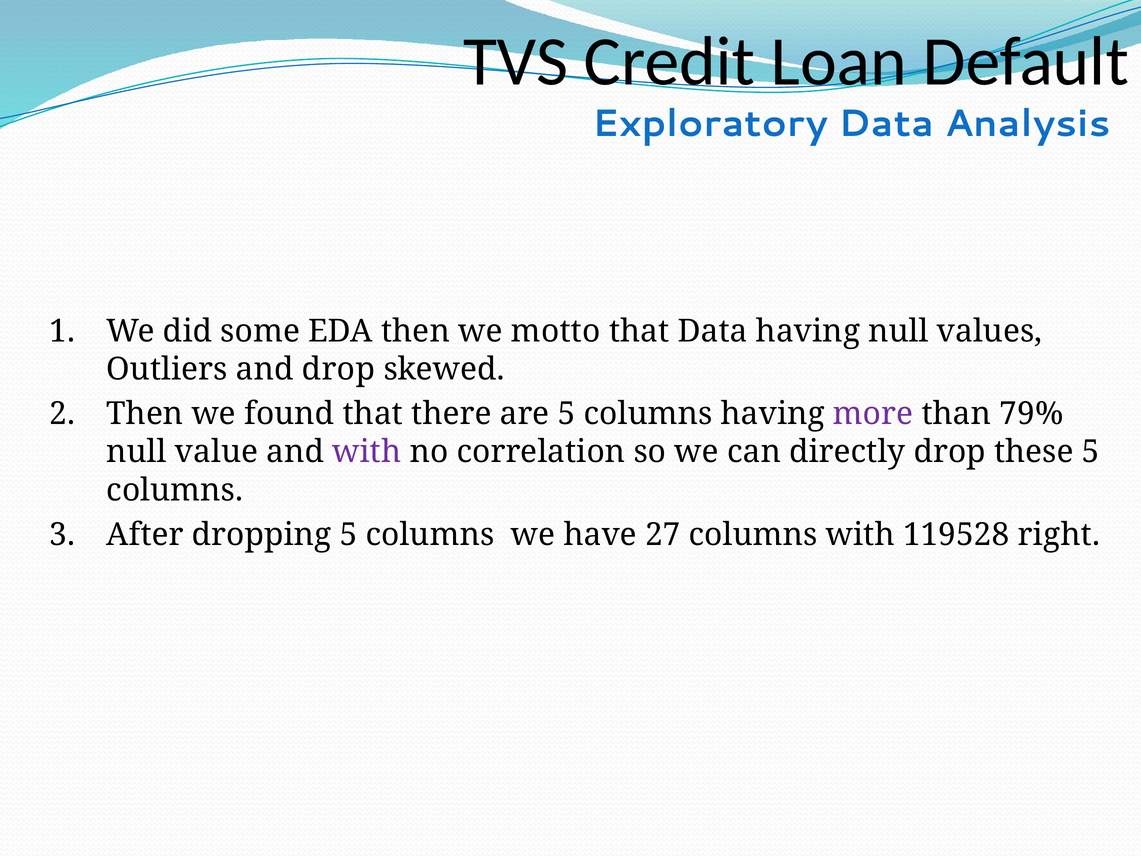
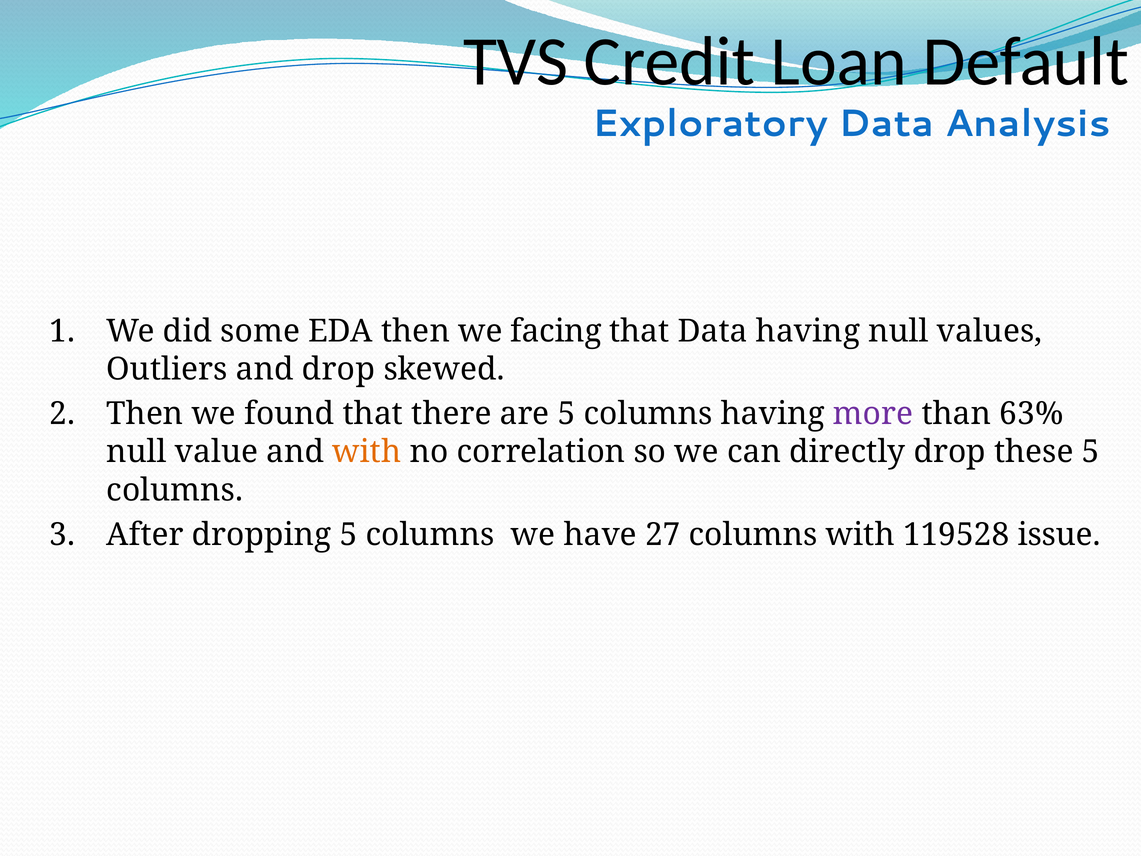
motto: motto -> facing
79%: 79% -> 63%
with at (367, 452) colour: purple -> orange
right: right -> issue
